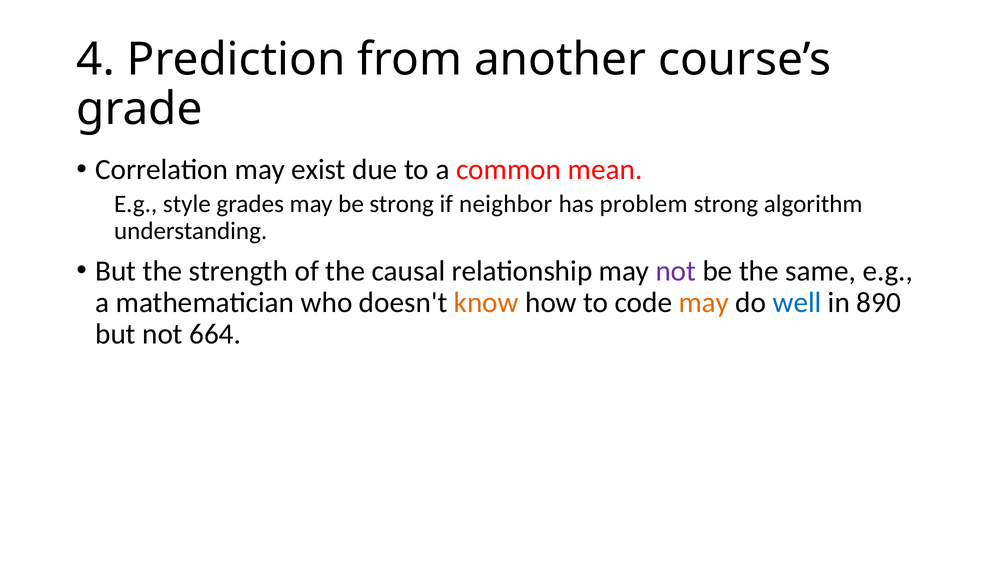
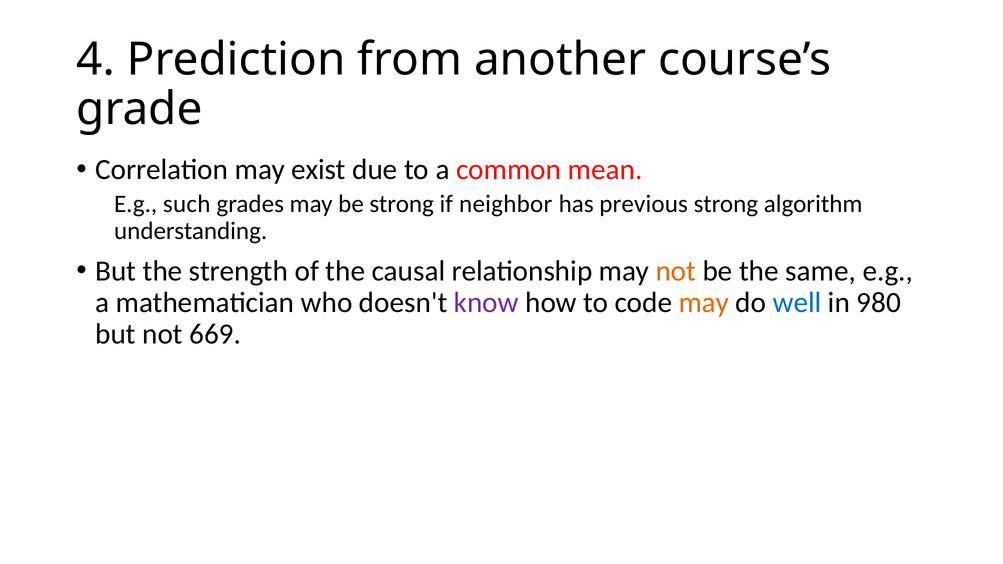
style: style -> such
problem: problem -> previous
not at (676, 271) colour: purple -> orange
know colour: orange -> purple
890: 890 -> 980
664: 664 -> 669
